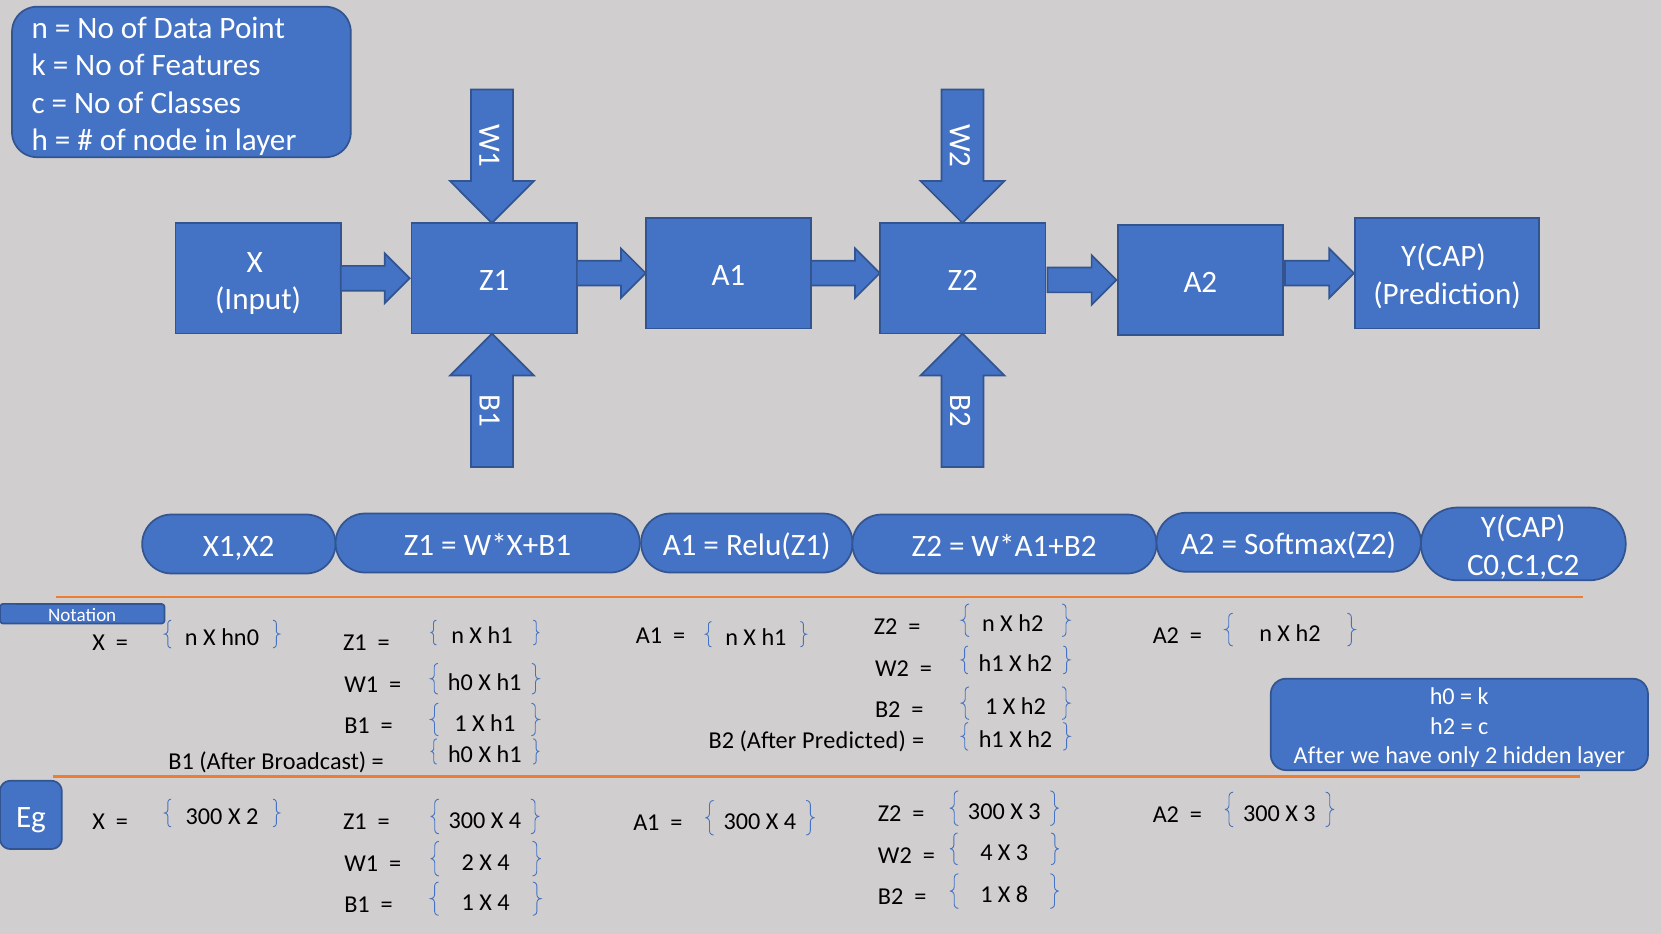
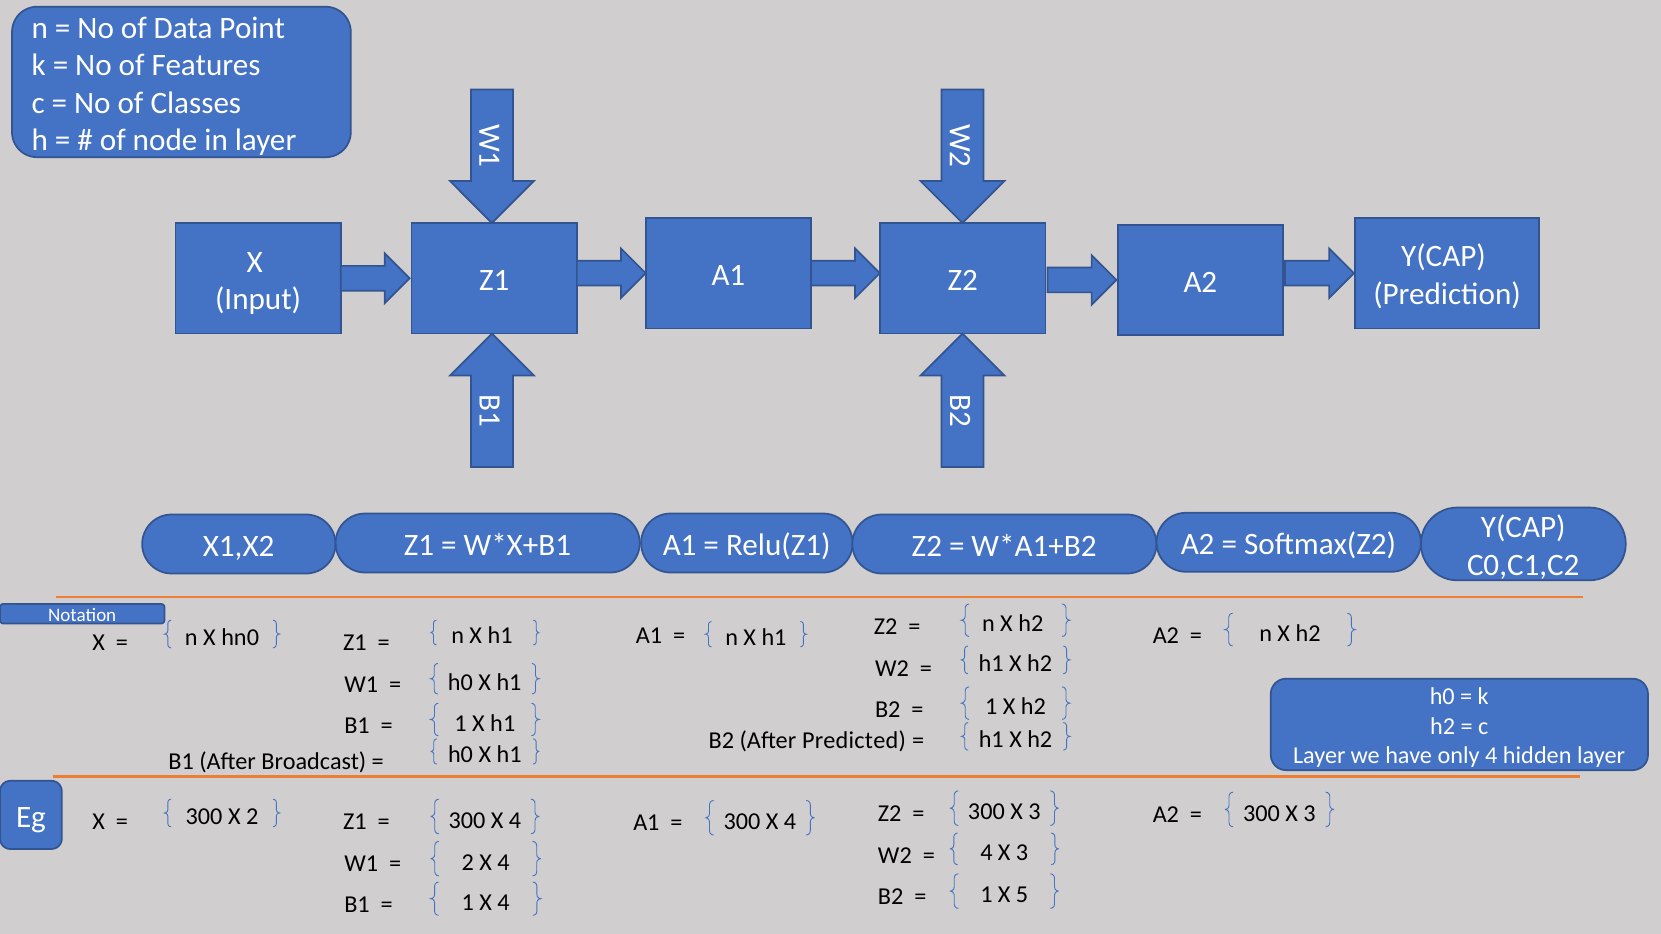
After at (1319, 755): After -> Layer
only 2: 2 -> 4
8: 8 -> 5
